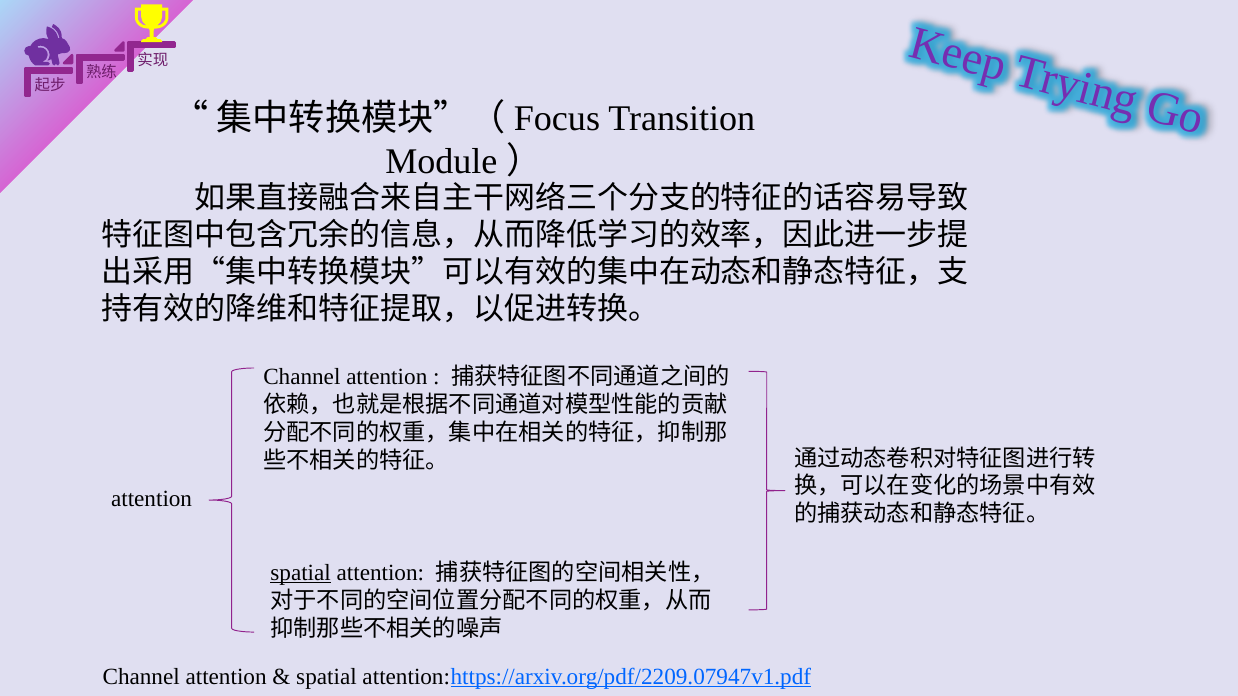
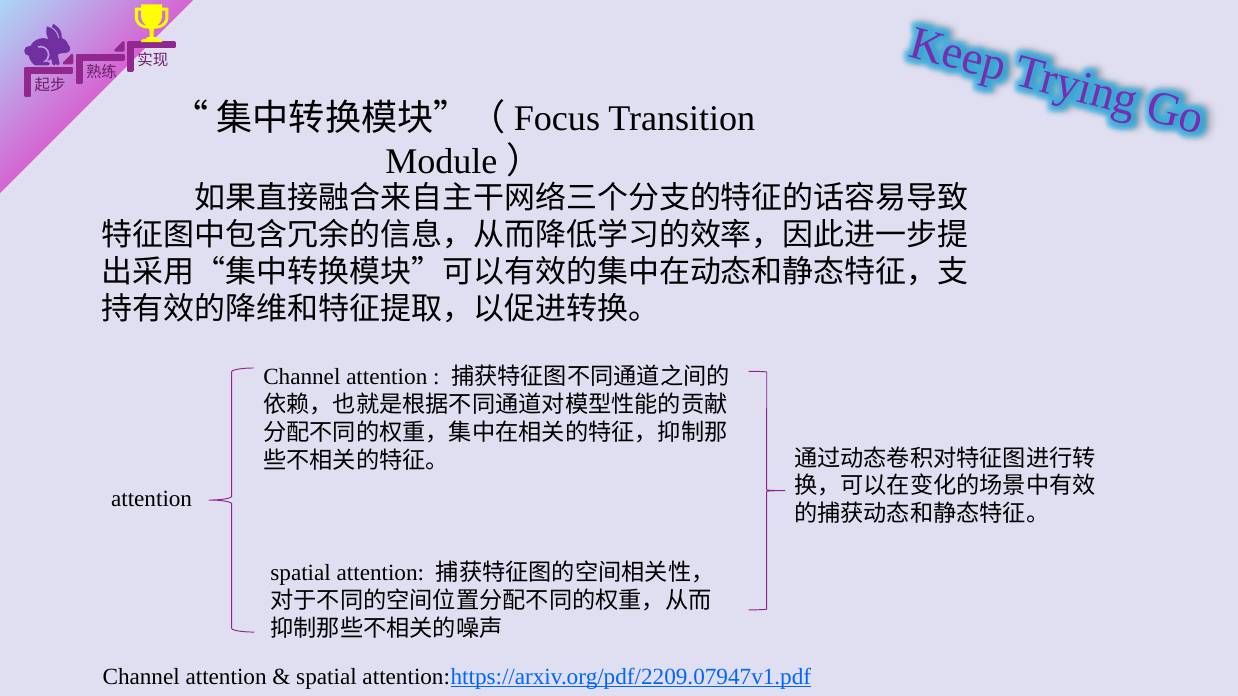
spatial at (301, 573) underline: present -> none
